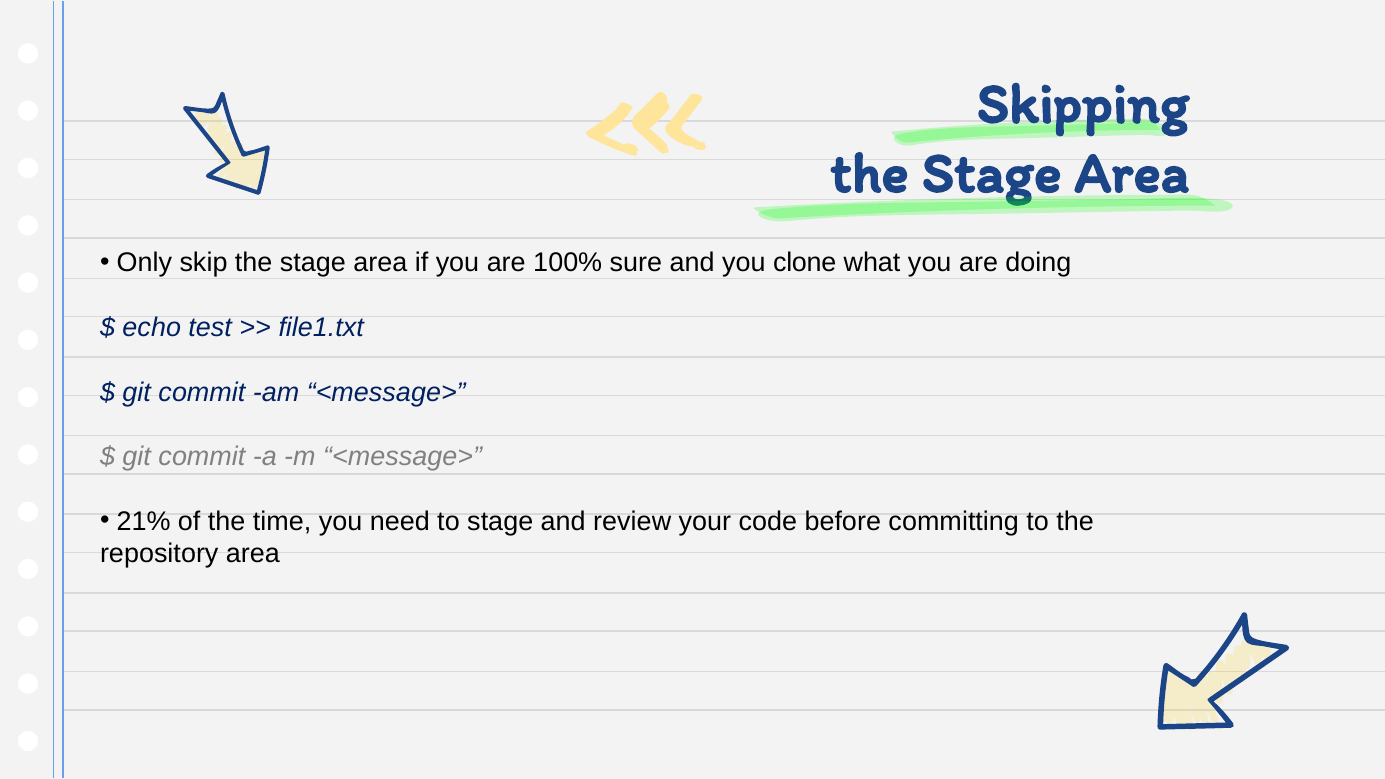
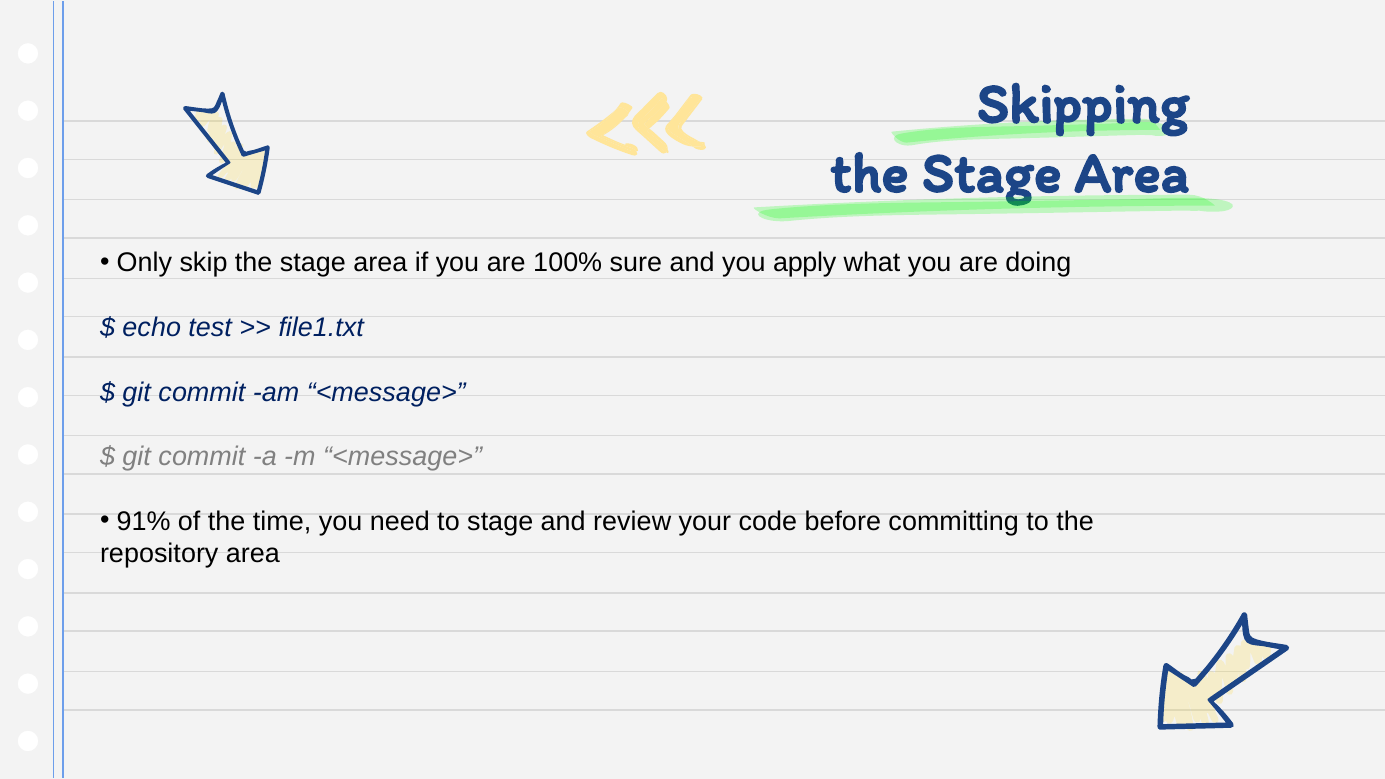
clone: clone -> apply
21%: 21% -> 91%
